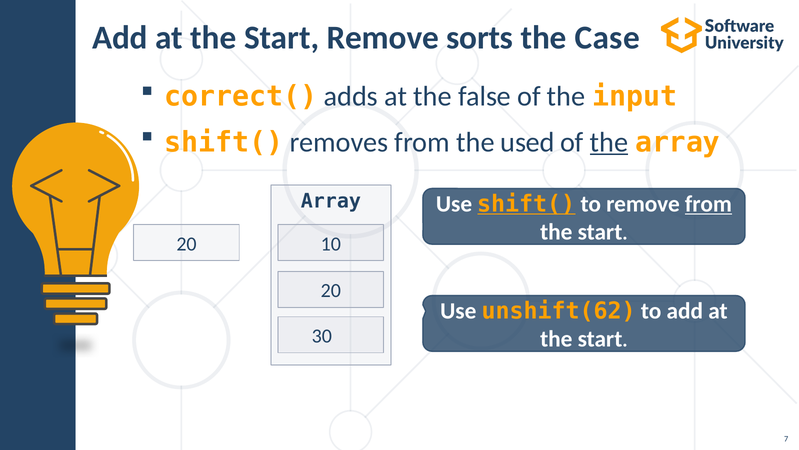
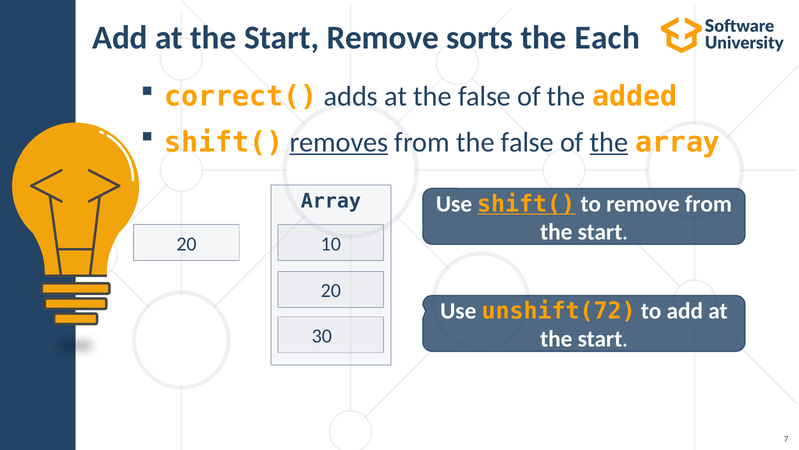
Case: Case -> Each
input: input -> added
removes underline: none -> present
from the used: used -> false
from at (708, 204) underline: present -> none
unshift(62: unshift(62 -> unshift(72
